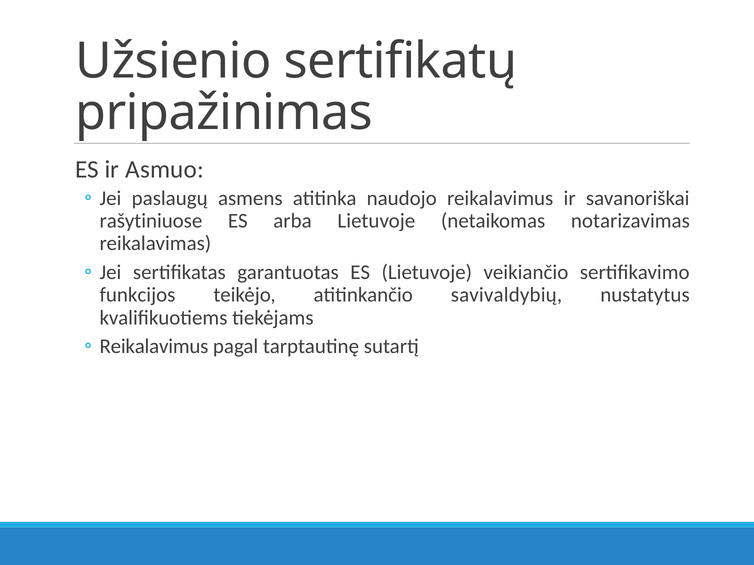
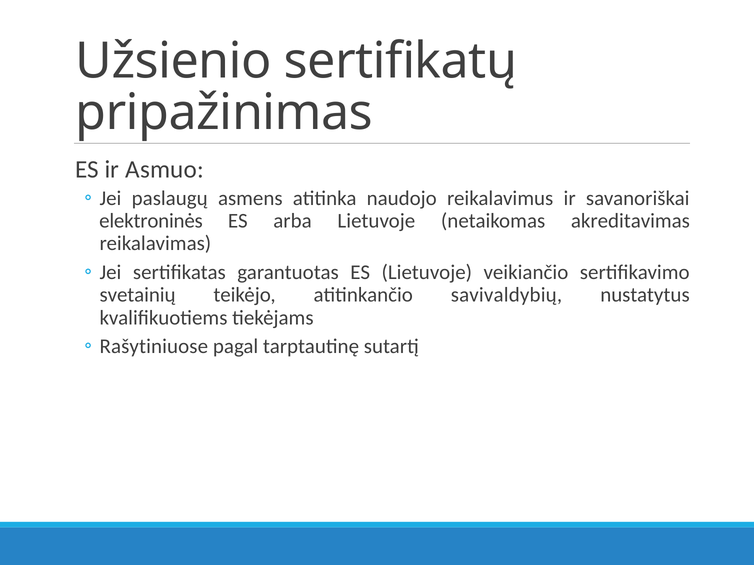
rašytiniuose: rašytiniuose -> elektroninės
notarizavimas: notarizavimas -> akreditavimas
funkcijos: funkcijos -> svetainių
Reikalavimus at (154, 347): Reikalavimus -> Rašytiniuose
